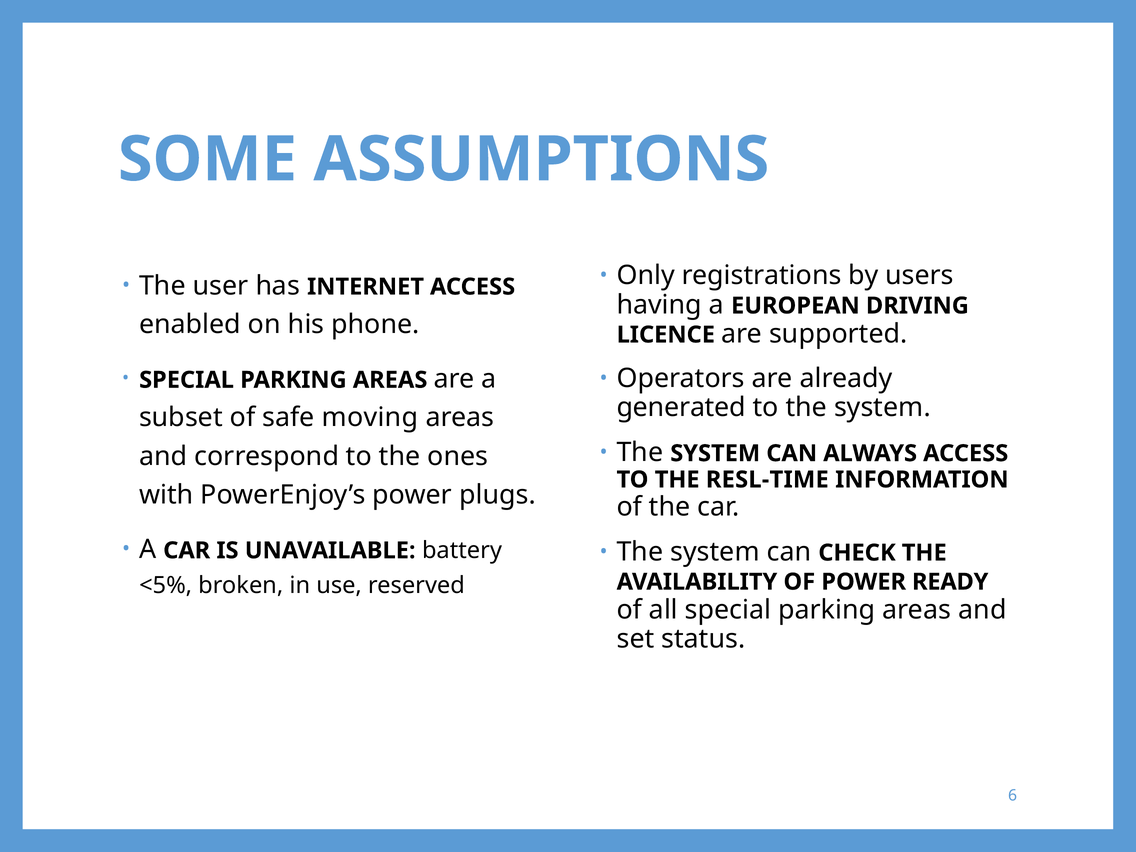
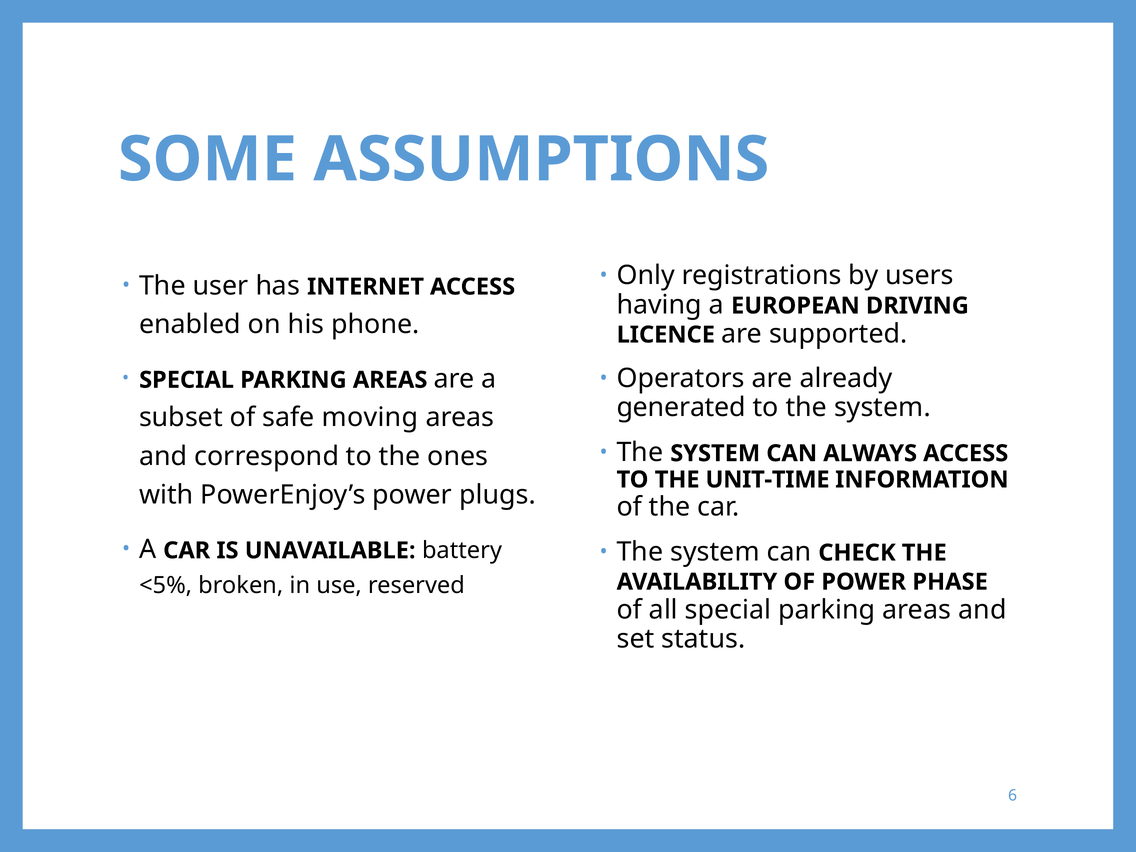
RESL-TIME: RESL-TIME -> UNIT-TIME
READY: READY -> PHASE
